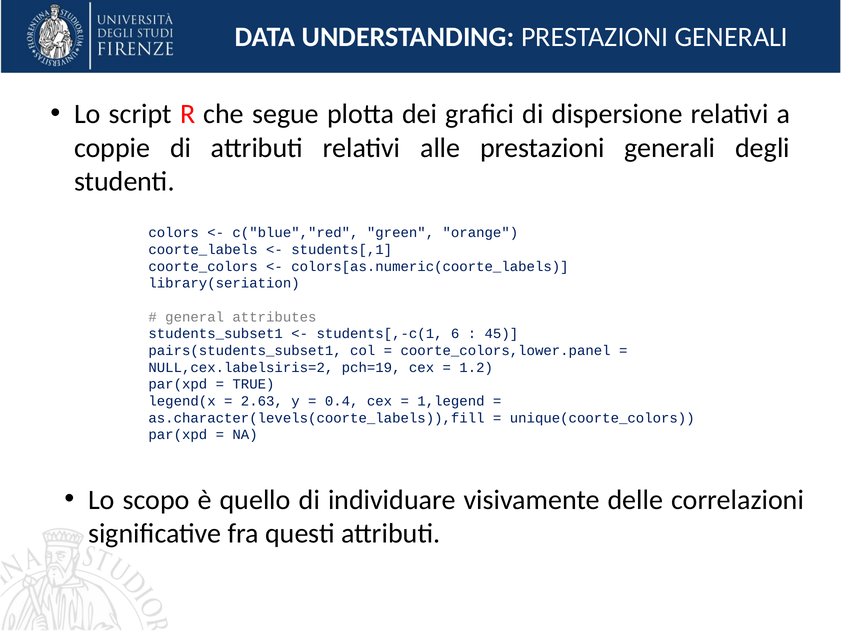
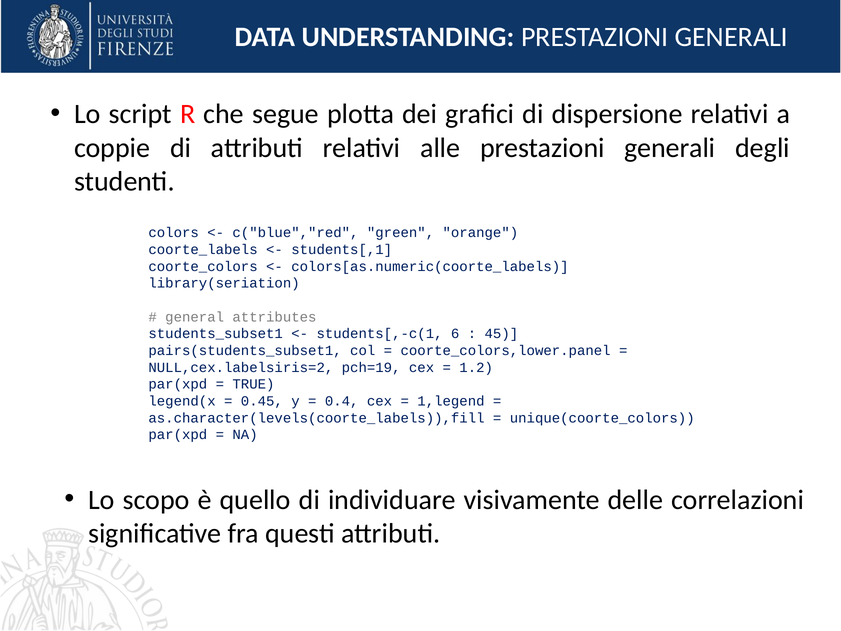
2.63: 2.63 -> 0.45
